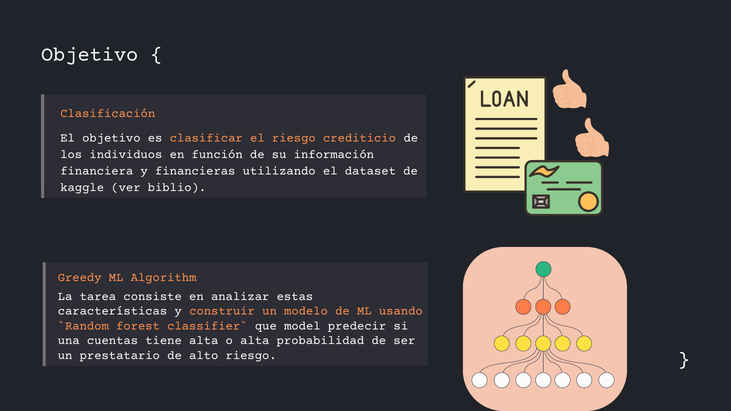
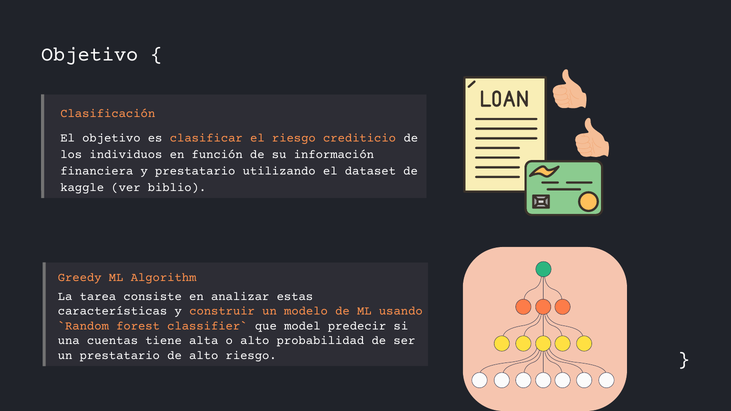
y financieras: financieras -> prestatario
o alta: alta -> alto
